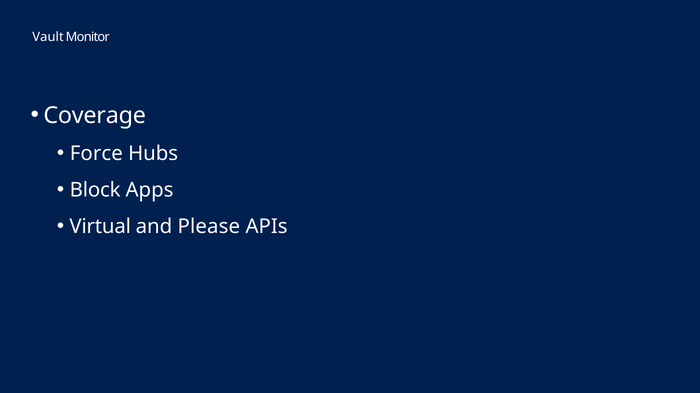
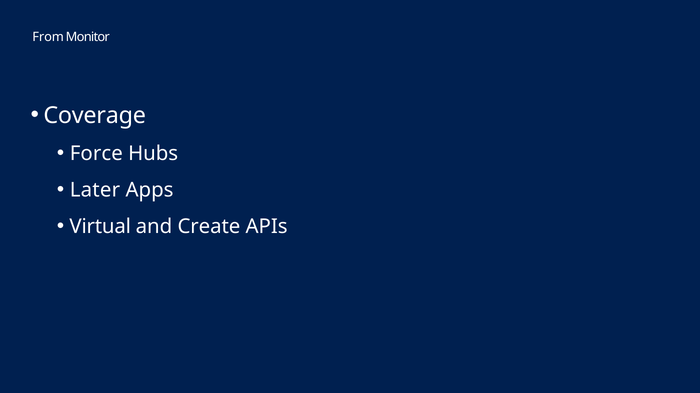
Vault: Vault -> From
Block: Block -> Later
Please: Please -> Create
